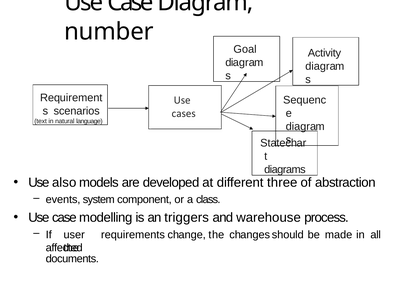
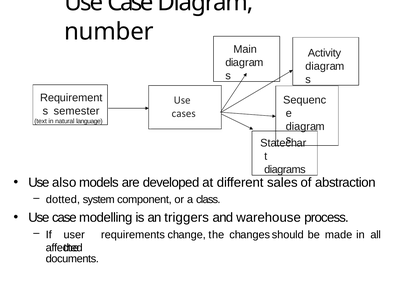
Goal: Goal -> Main
scenarios: scenarios -> semester
three: three -> sales
events: events -> dotted
